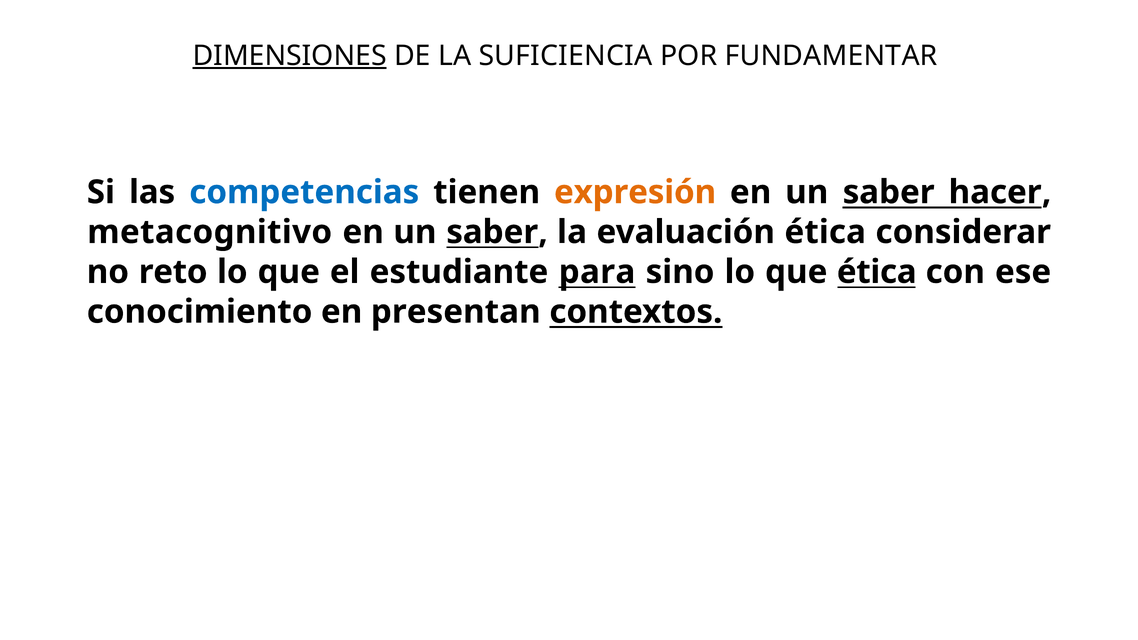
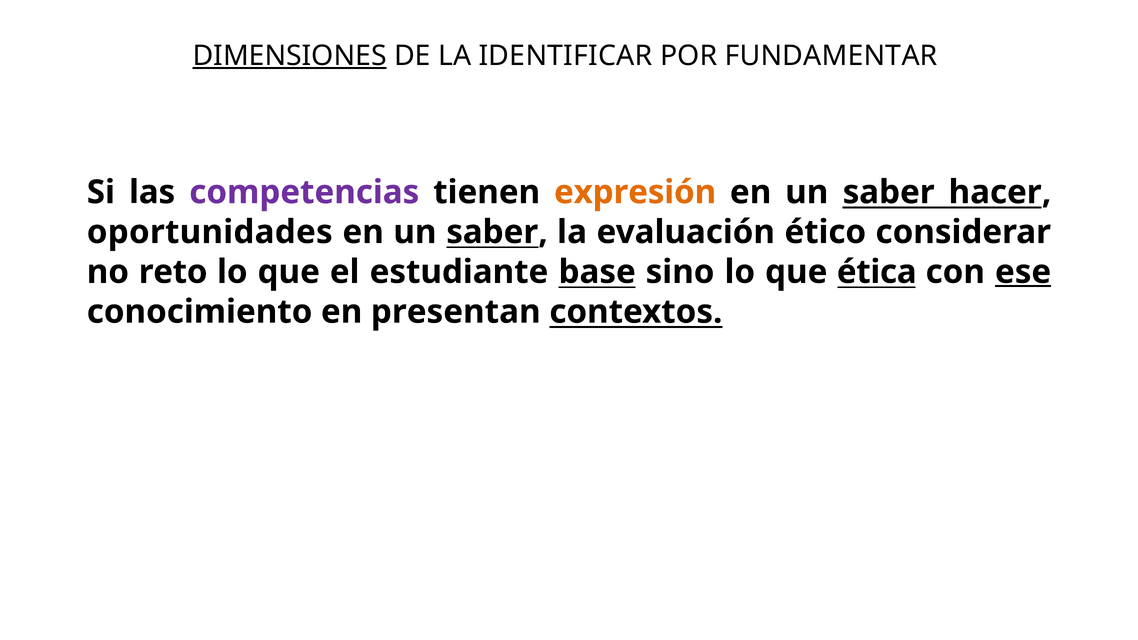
SUFICIENCIA: SUFICIENCIA -> IDENTIFICAR
competencias colour: blue -> purple
metacognitivo: metacognitivo -> oportunidades
evaluación ética: ética -> ético
para: para -> base
ese underline: none -> present
